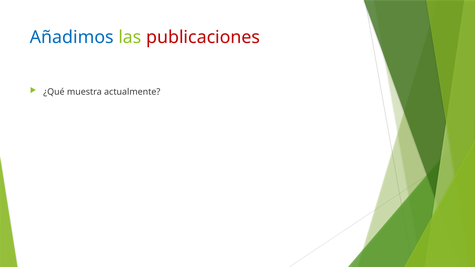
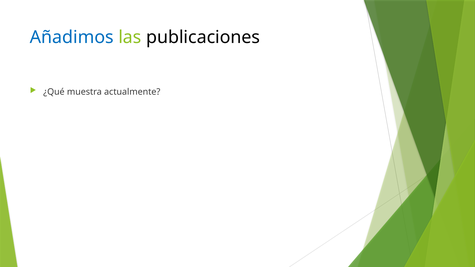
publicaciones colour: red -> black
